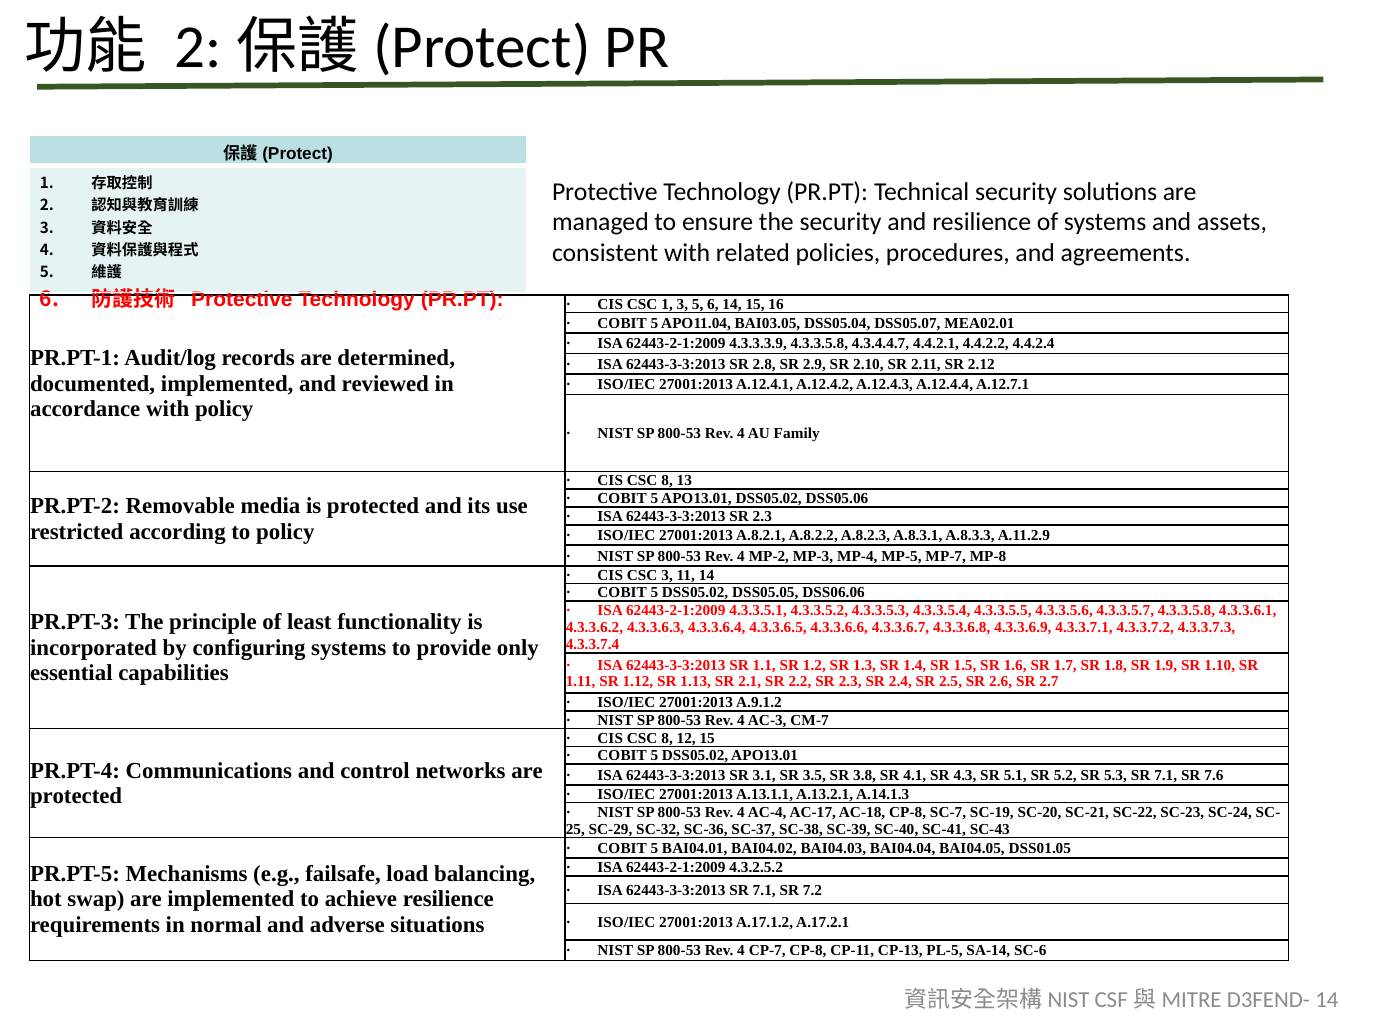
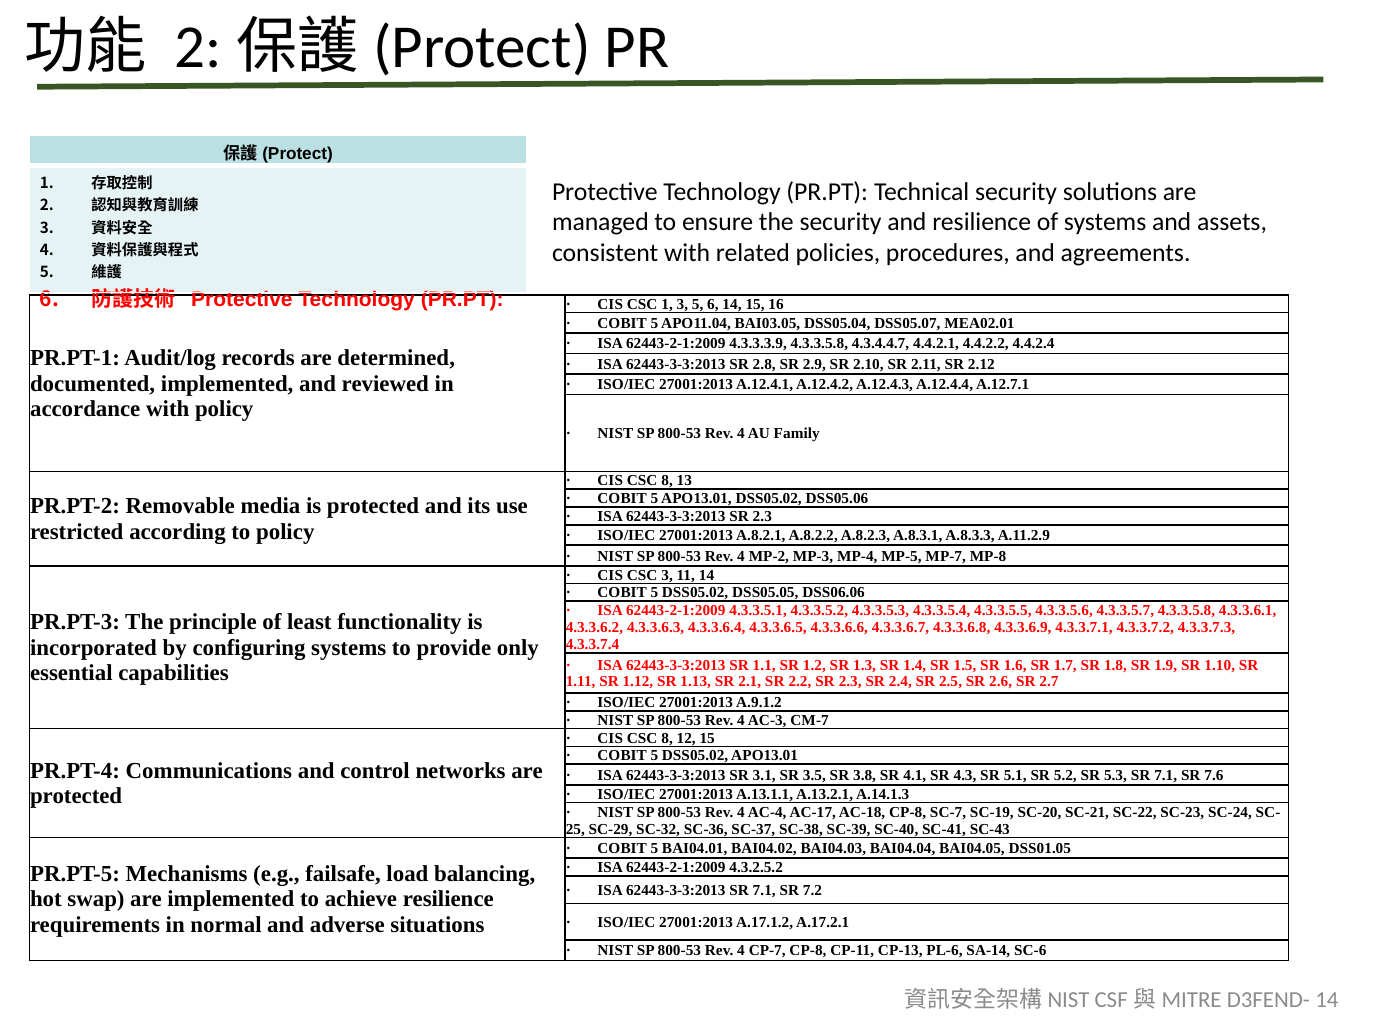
PL-5: PL-5 -> PL-6
